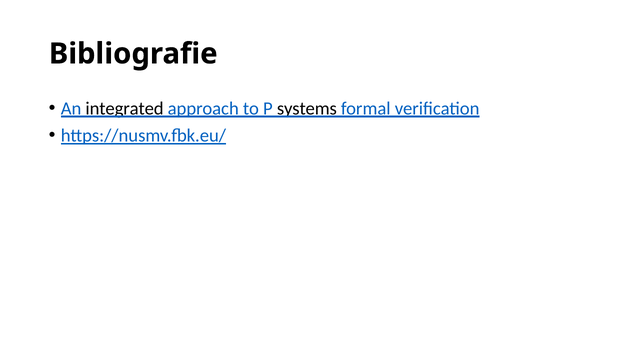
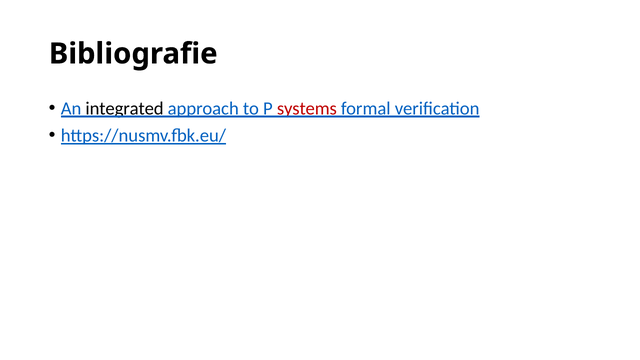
systems colour: black -> red
